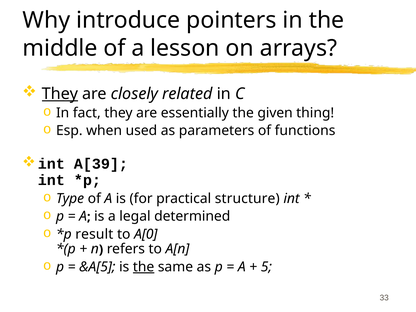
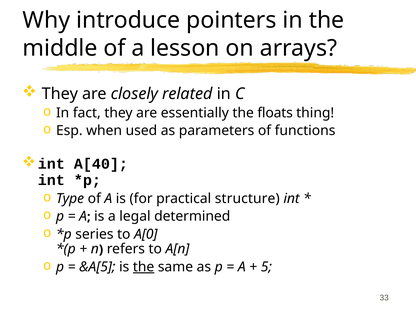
They at (60, 94) underline: present -> none
given: given -> floats
A[39: A[39 -> A[40
result: result -> series
